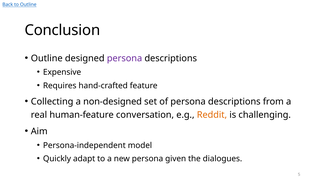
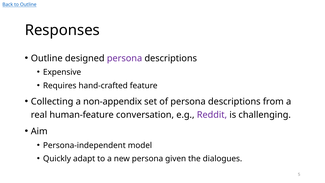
Conclusion: Conclusion -> Responses
non-designed: non-designed -> non-appendix
Reddit colour: orange -> purple
